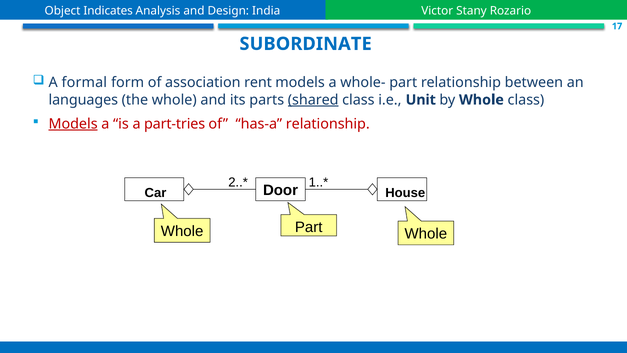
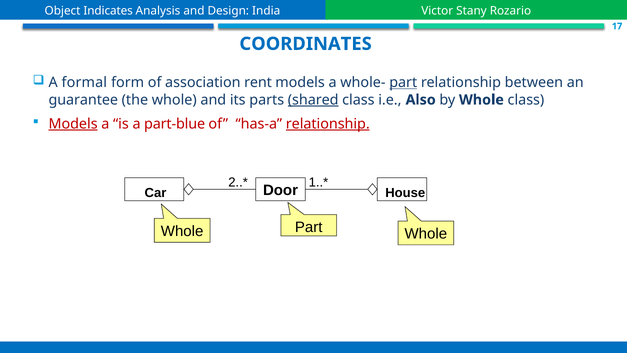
SUBORDINATE: SUBORDINATE -> COORDINATES
part at (403, 83) underline: none -> present
languages: languages -> guarantee
Unit: Unit -> Also
part-tries: part-tries -> part-blue
relationship at (328, 124) underline: none -> present
